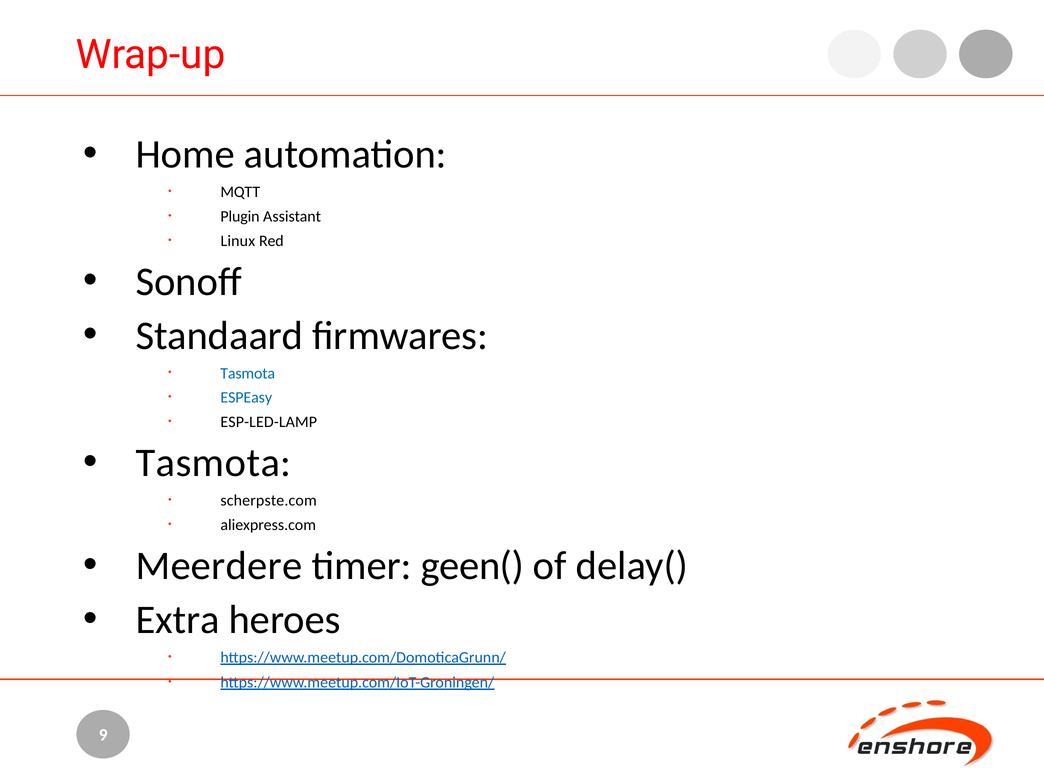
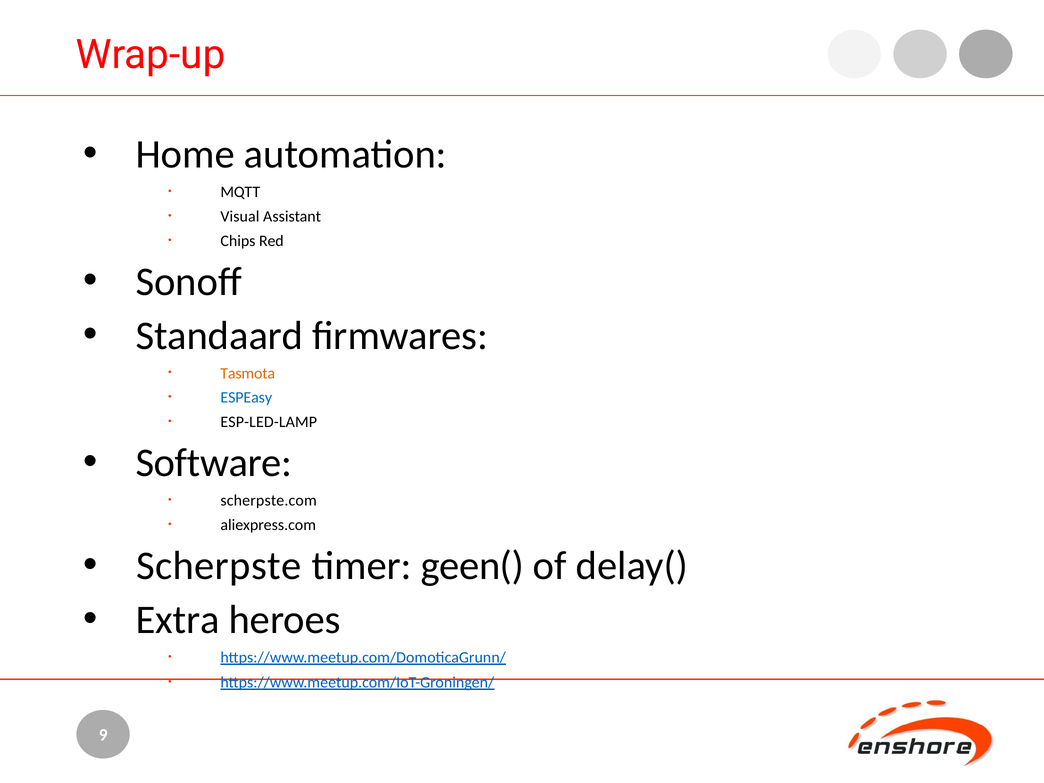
Plugin: Plugin -> Visual
Linux: Linux -> Chips
Tasmota at (248, 373) colour: blue -> orange
Tasmota at (213, 463): Tasmota -> Software
Meerdere: Meerdere -> Scherpste
